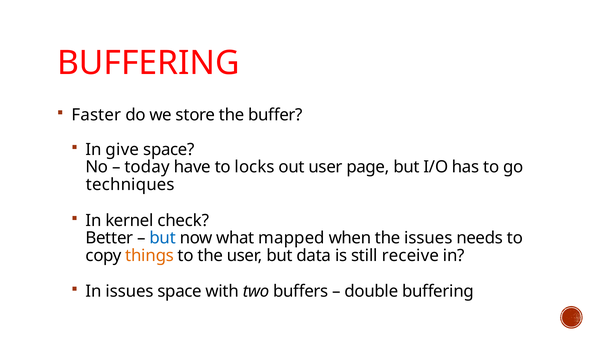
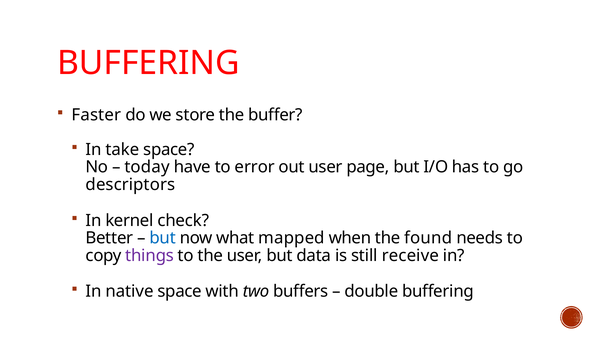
give: give -> take
locks: locks -> error
techniques: techniques -> descriptors
the issues: issues -> found
things colour: orange -> purple
In issues: issues -> native
